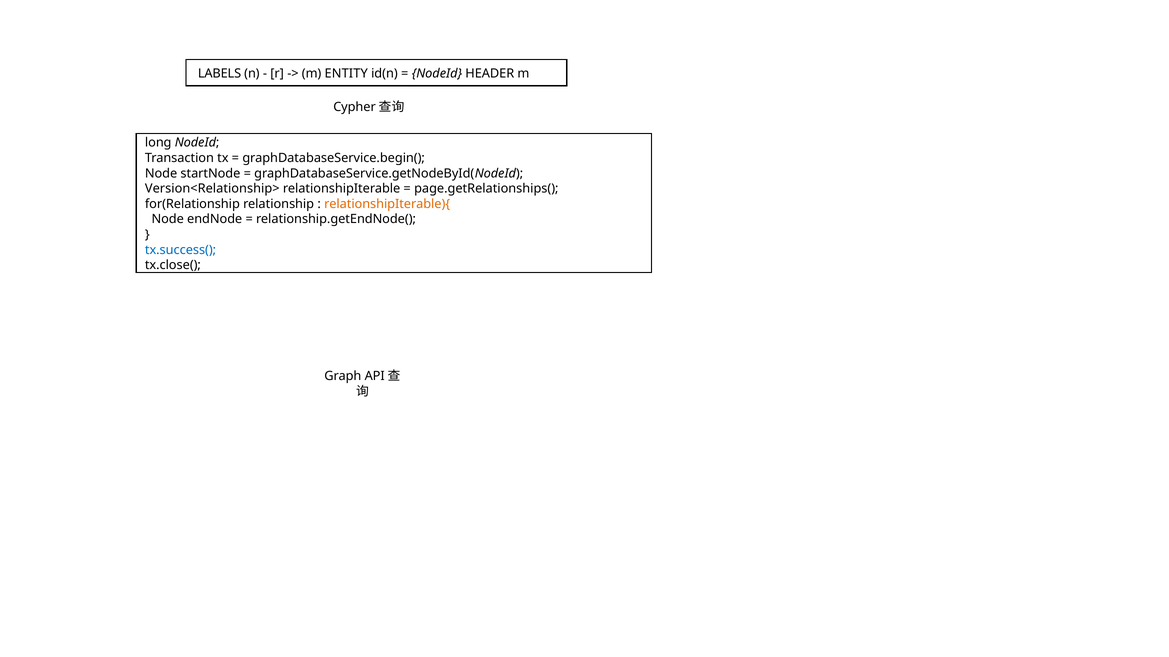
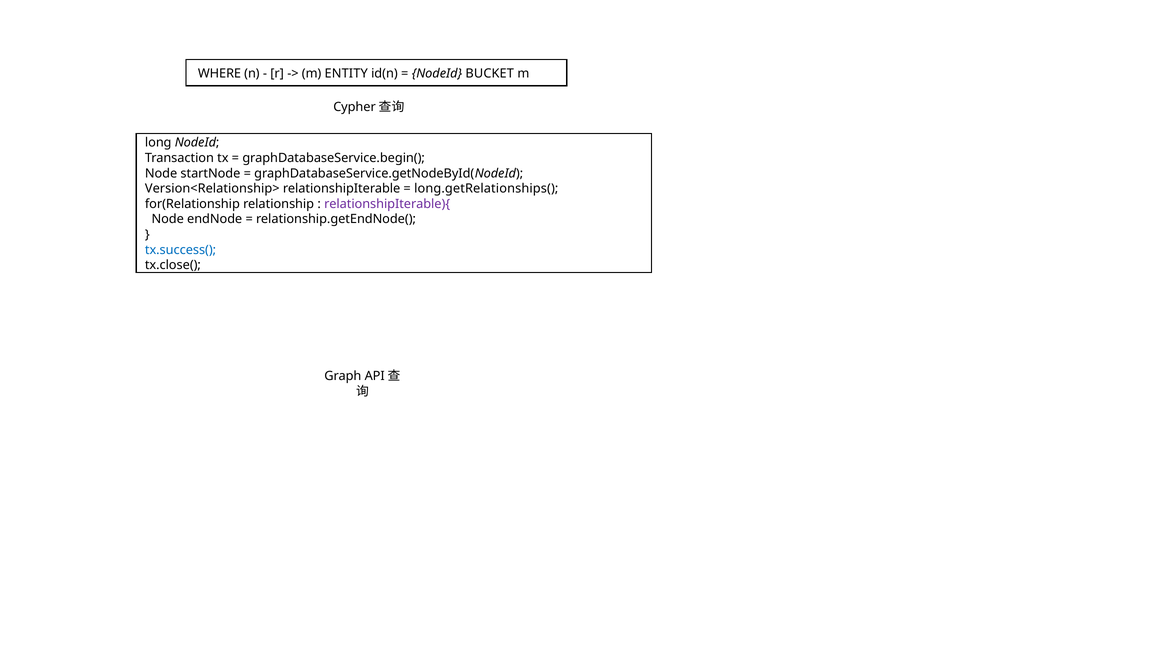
LABELS: LABELS -> WHERE
HEADER: HEADER -> BUCKET
page.getRelationships(: page.getRelationships( -> long.getRelationships(
relationshipIterable){ colour: orange -> purple
